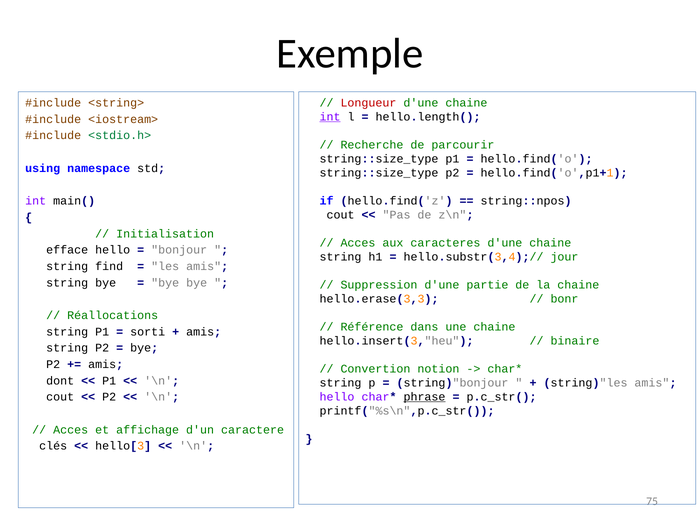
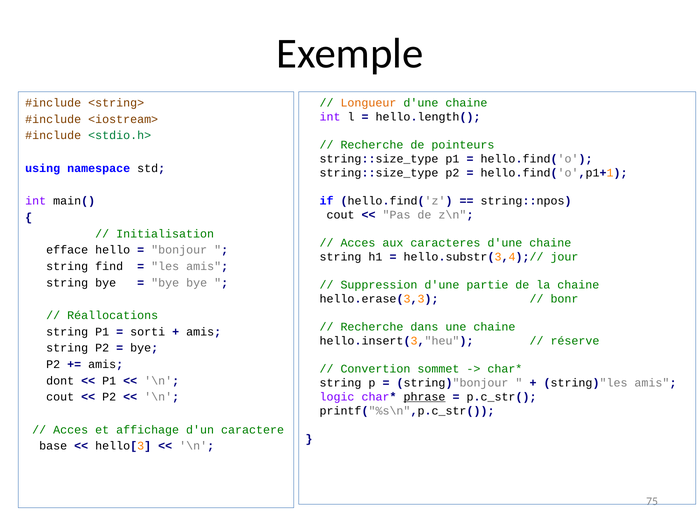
Longueur colour: red -> orange
int at (330, 117) underline: present -> none
parcourir: parcourir -> pointeurs
Référence at (372, 327): Référence -> Recherche
binaire: binaire -> réserve
notion: notion -> sommet
hello at (337, 397): hello -> logic
clés: clés -> base
